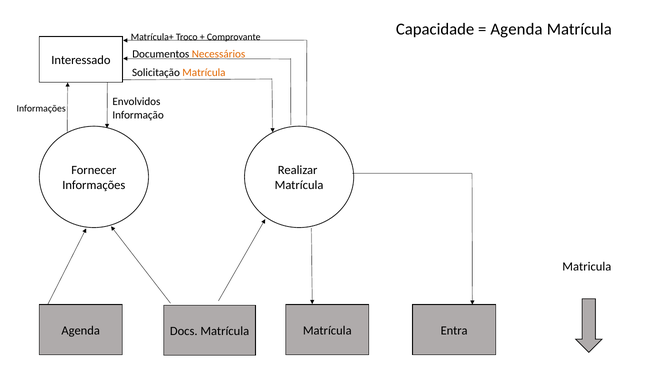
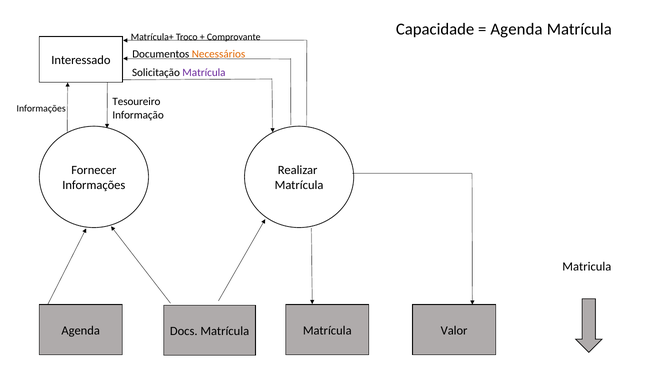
Matrícula at (204, 72) colour: orange -> purple
Envolvidos: Envolvidos -> Tesoureiro
Entra: Entra -> Valor
